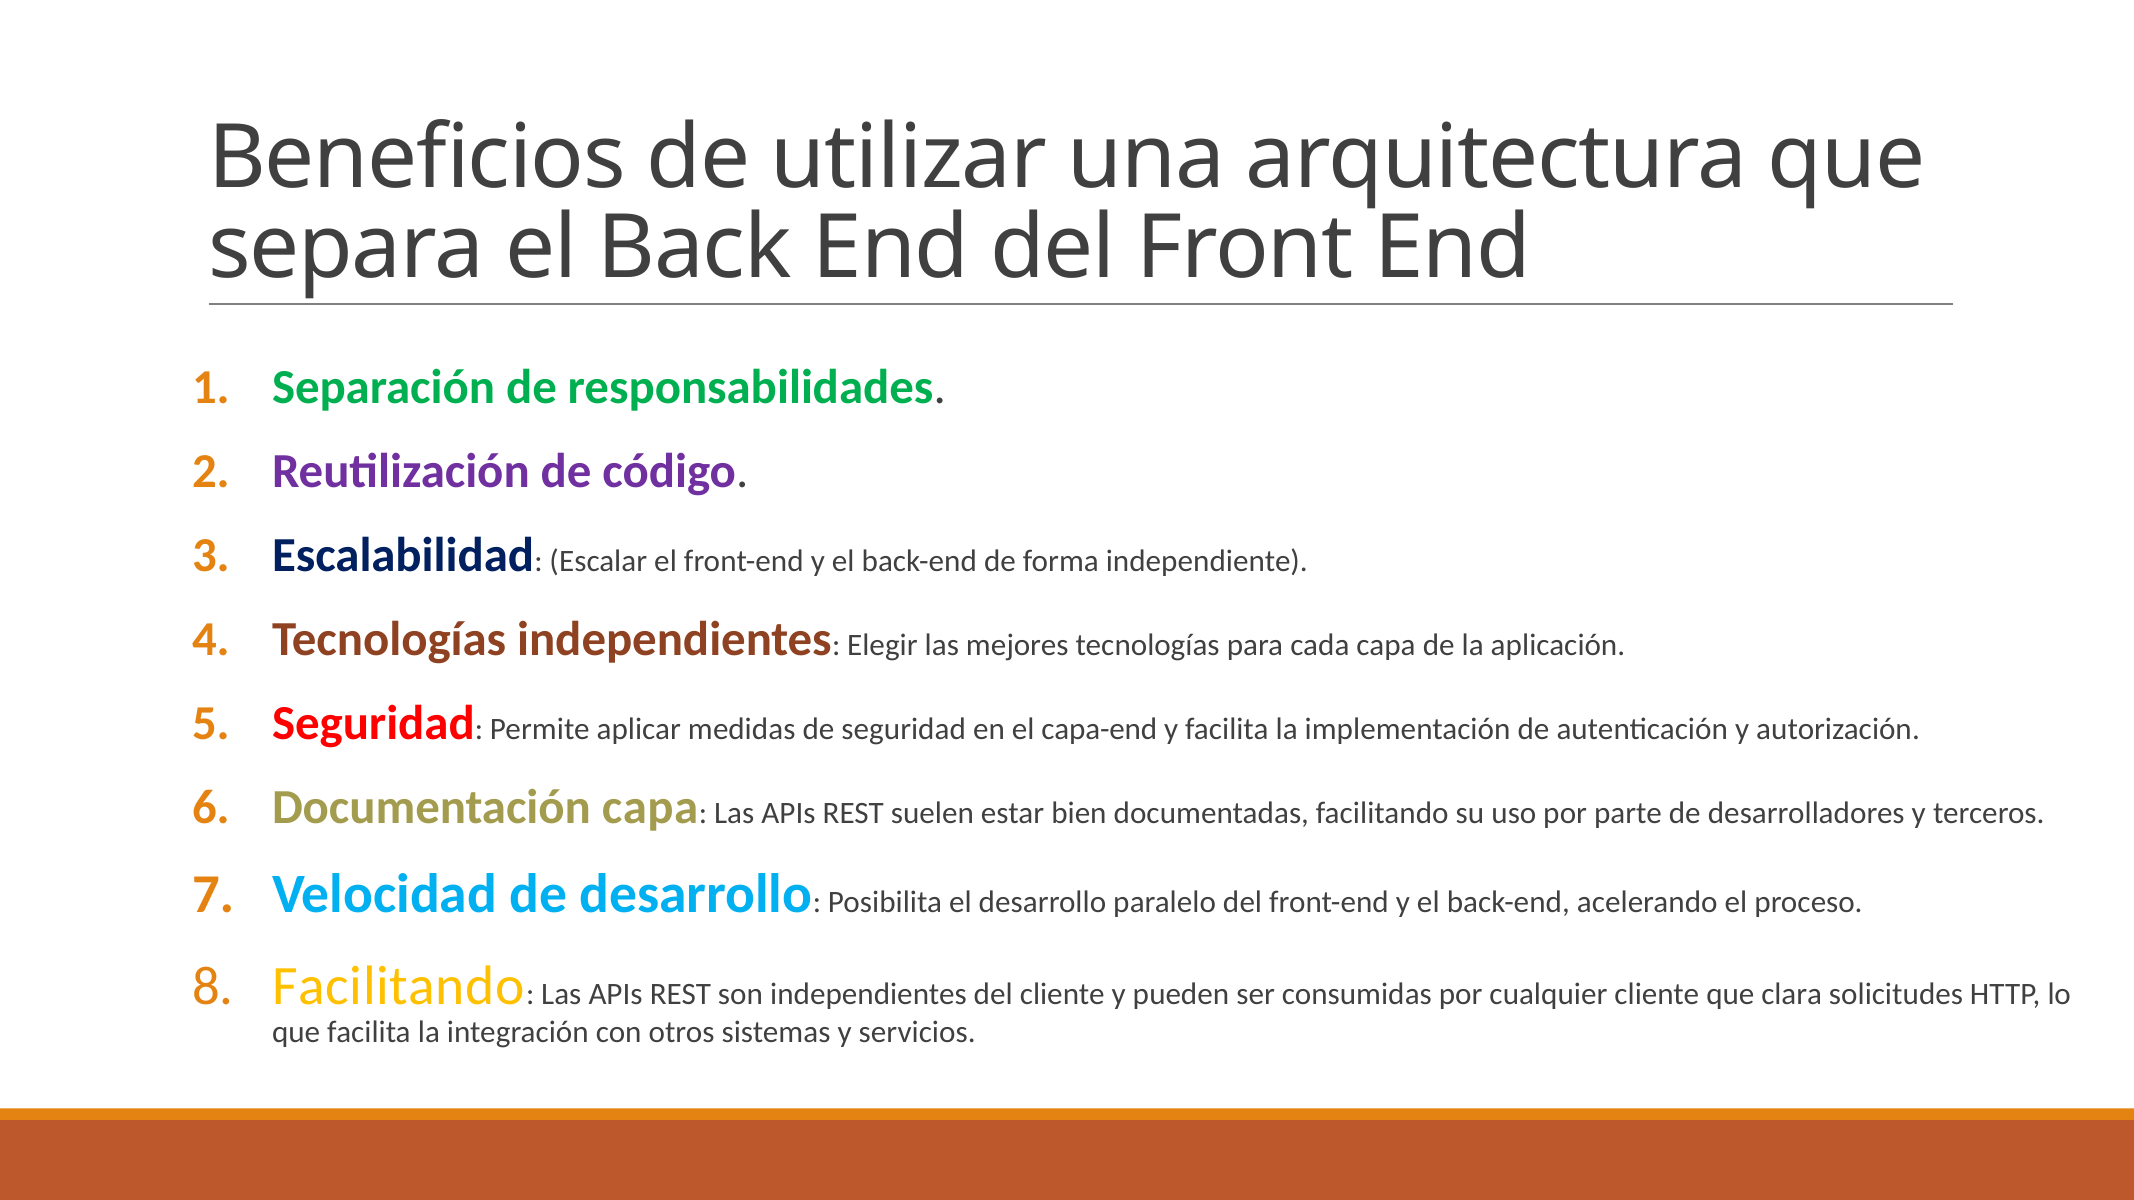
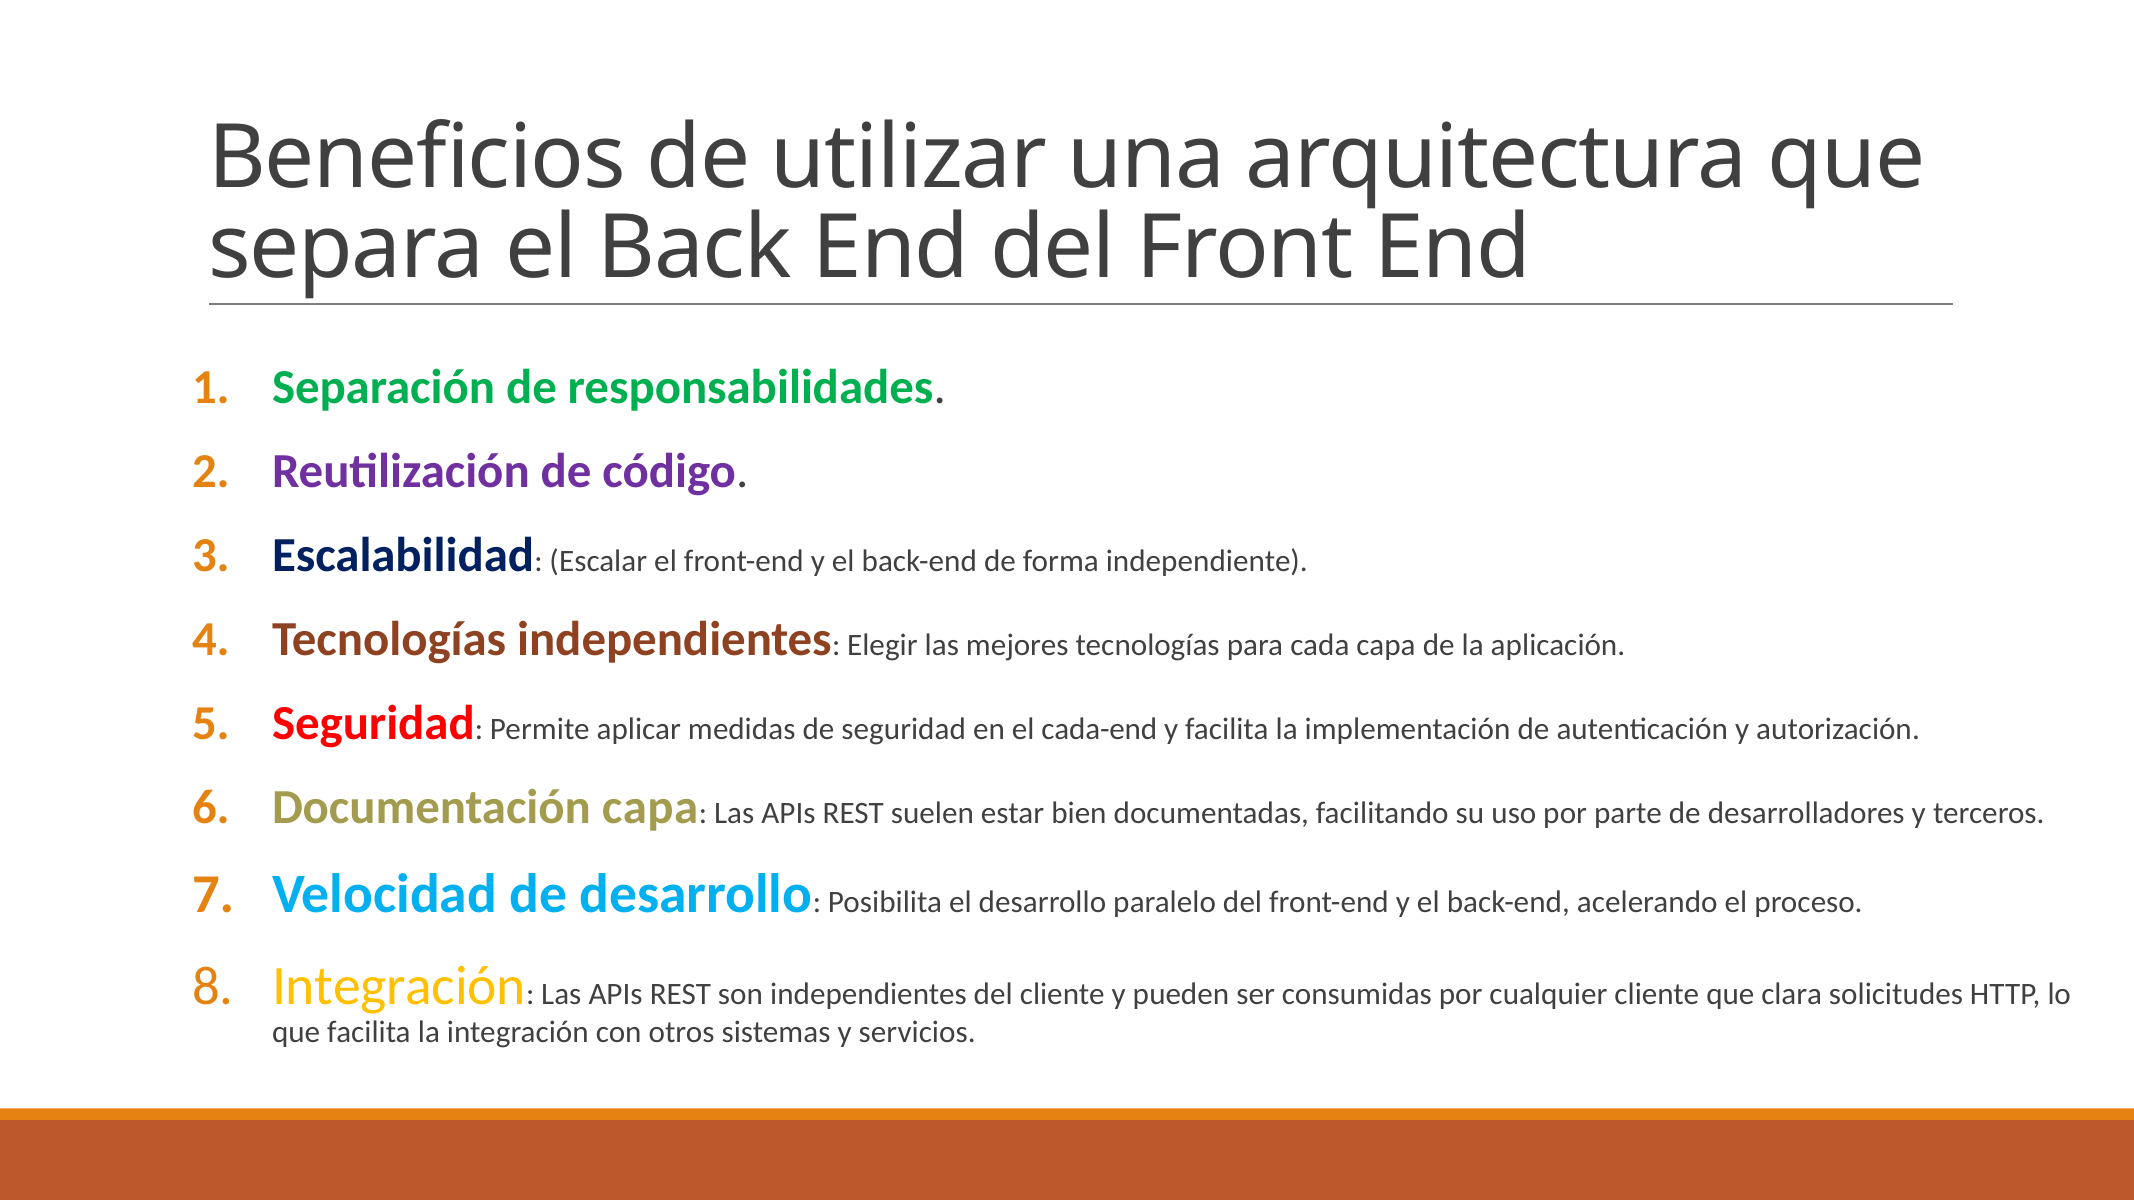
capa-end: capa-end -> cada-end
Facilitando at (399, 986): Facilitando -> Integración
